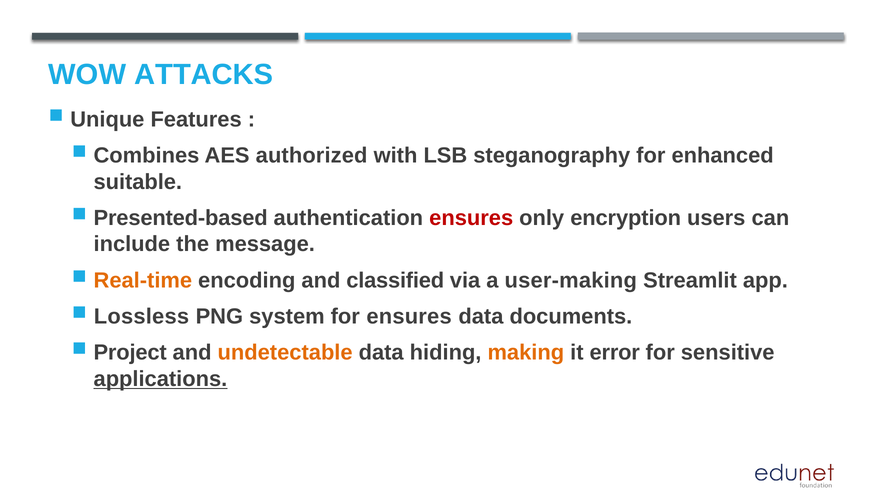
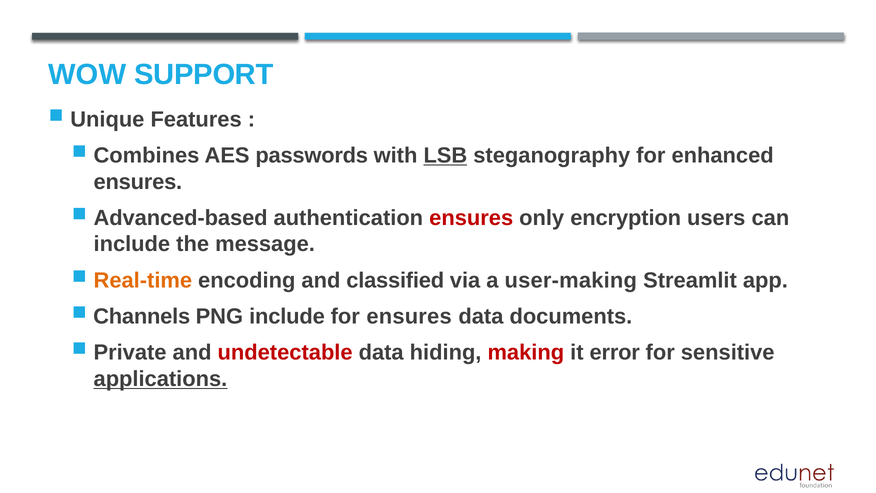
ATTACKS: ATTACKS -> SUPPORT
authorized: authorized -> passwords
LSB underline: none -> present
suitable at (138, 182): suitable -> ensures
Presented-based: Presented-based -> Advanced-based
Lossless: Lossless -> Channels
PNG system: system -> include
Project: Project -> Private
undetectable colour: orange -> red
making colour: orange -> red
